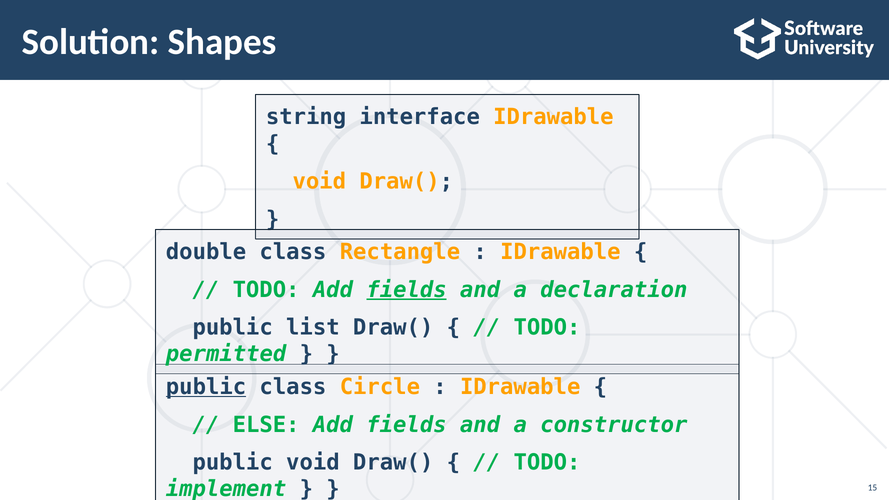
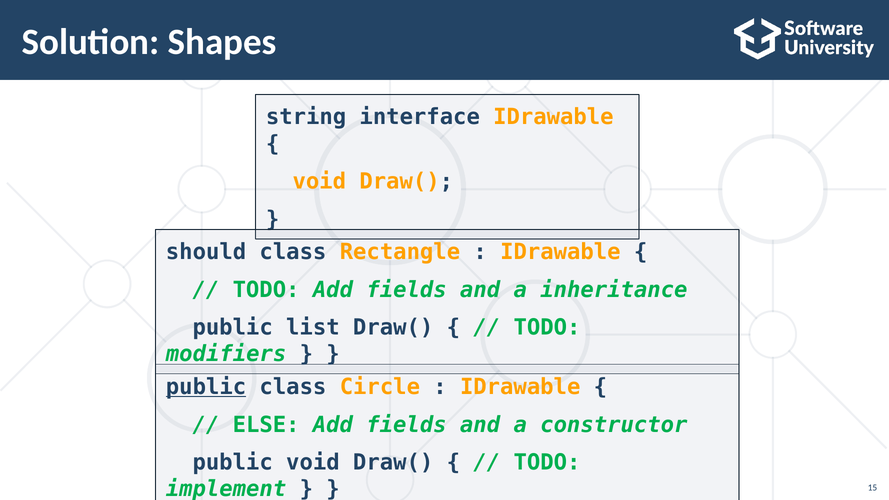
double: double -> should
fields at (407, 290) underline: present -> none
declaration: declaration -> inheritance
permitted: permitted -> modifiers
